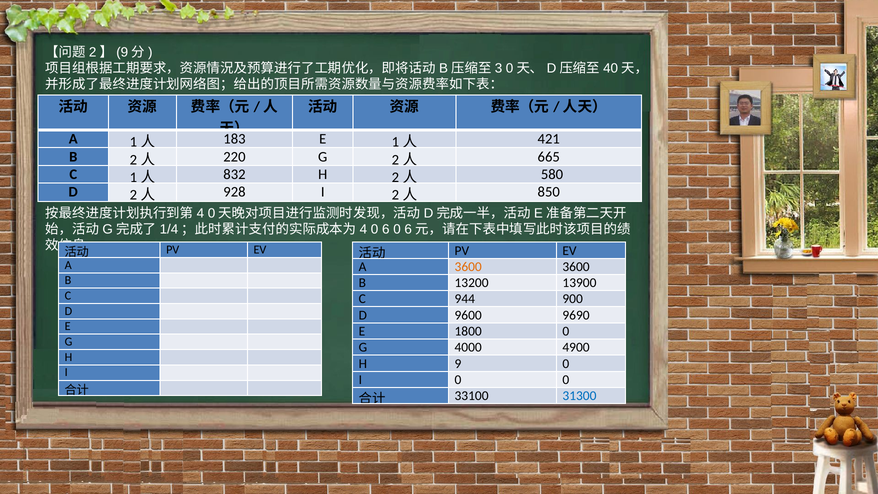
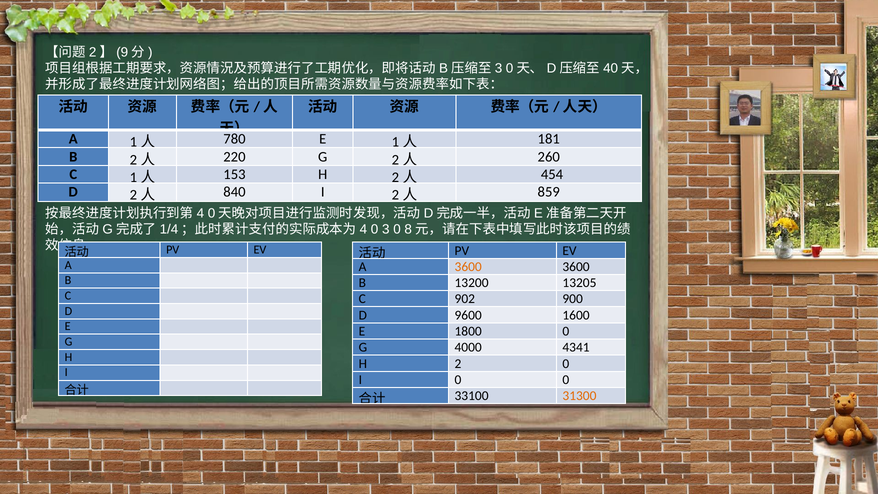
183: 183 -> 780
421: 421 -> 181
665: 665 -> 260
832: 832 -> 153
580: 580 -> 454
928: 928 -> 840
850: 850 -> 859
6 at (386, 229): 6 -> 3
6 at (408, 229): 6 -> 8
13900: 13900 -> 13205
944: 944 -> 902
9690: 9690 -> 1600
4900: 4900 -> 4341
9: 9 -> 2
31300 colour: blue -> orange
